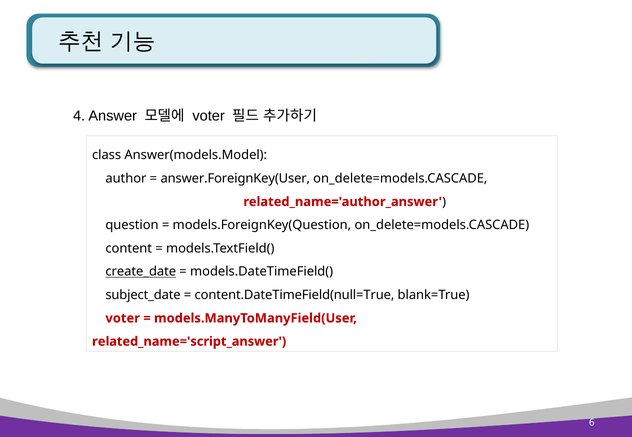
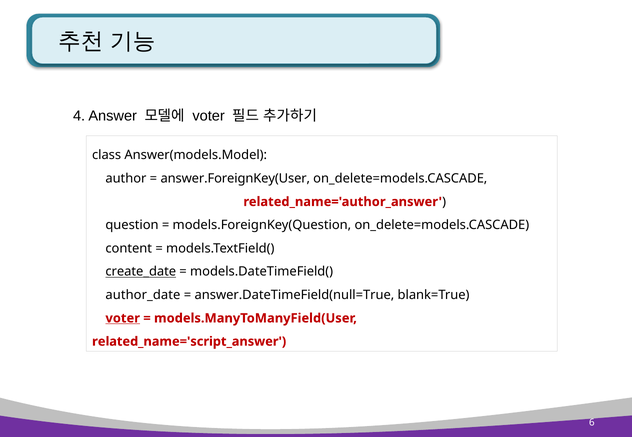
subject_date: subject_date -> author_date
content.DateTimeField(null=True: content.DateTimeField(null=True -> answer.DateTimeField(null=True
voter at (123, 319) underline: none -> present
